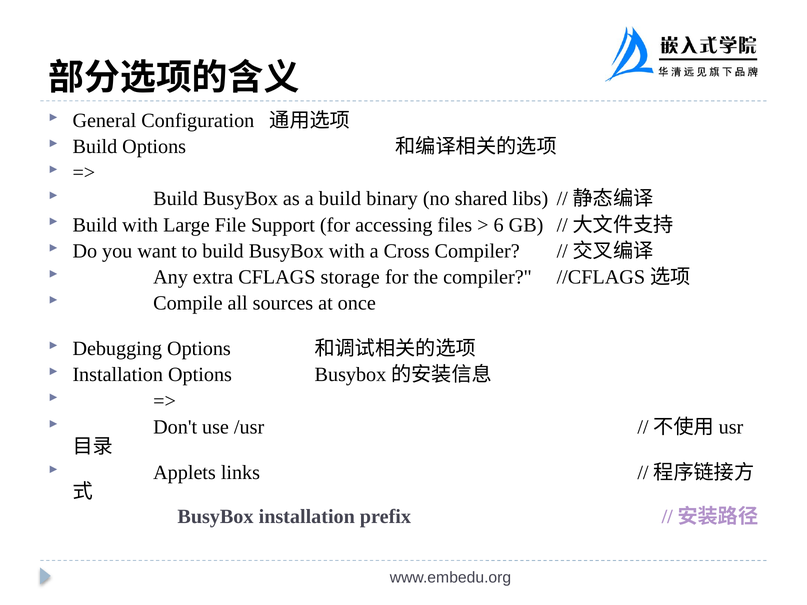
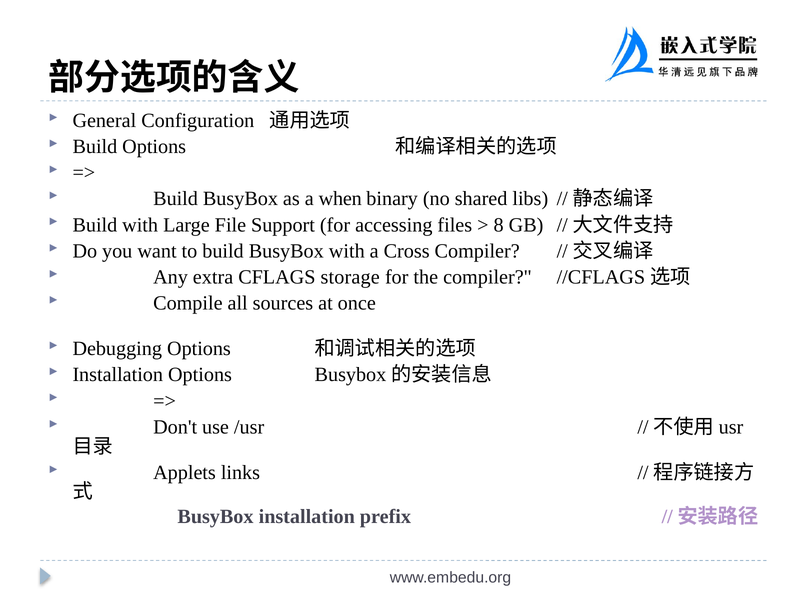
a build: build -> when
6: 6 -> 8
